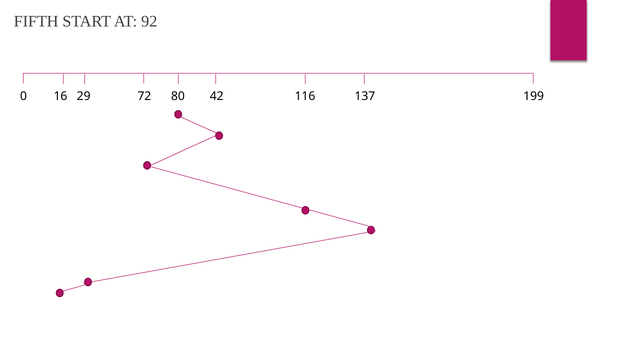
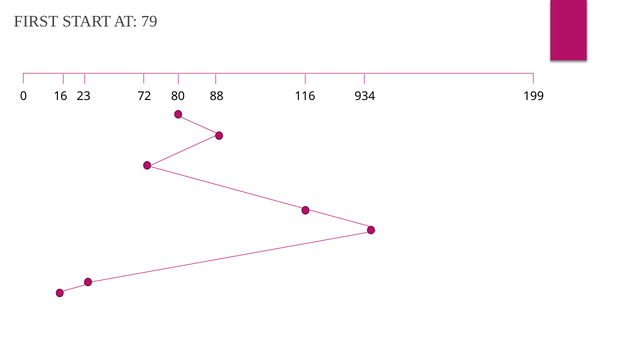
FIFTH: FIFTH -> FIRST
92: 92 -> 79
29: 29 -> 23
42: 42 -> 88
137: 137 -> 934
